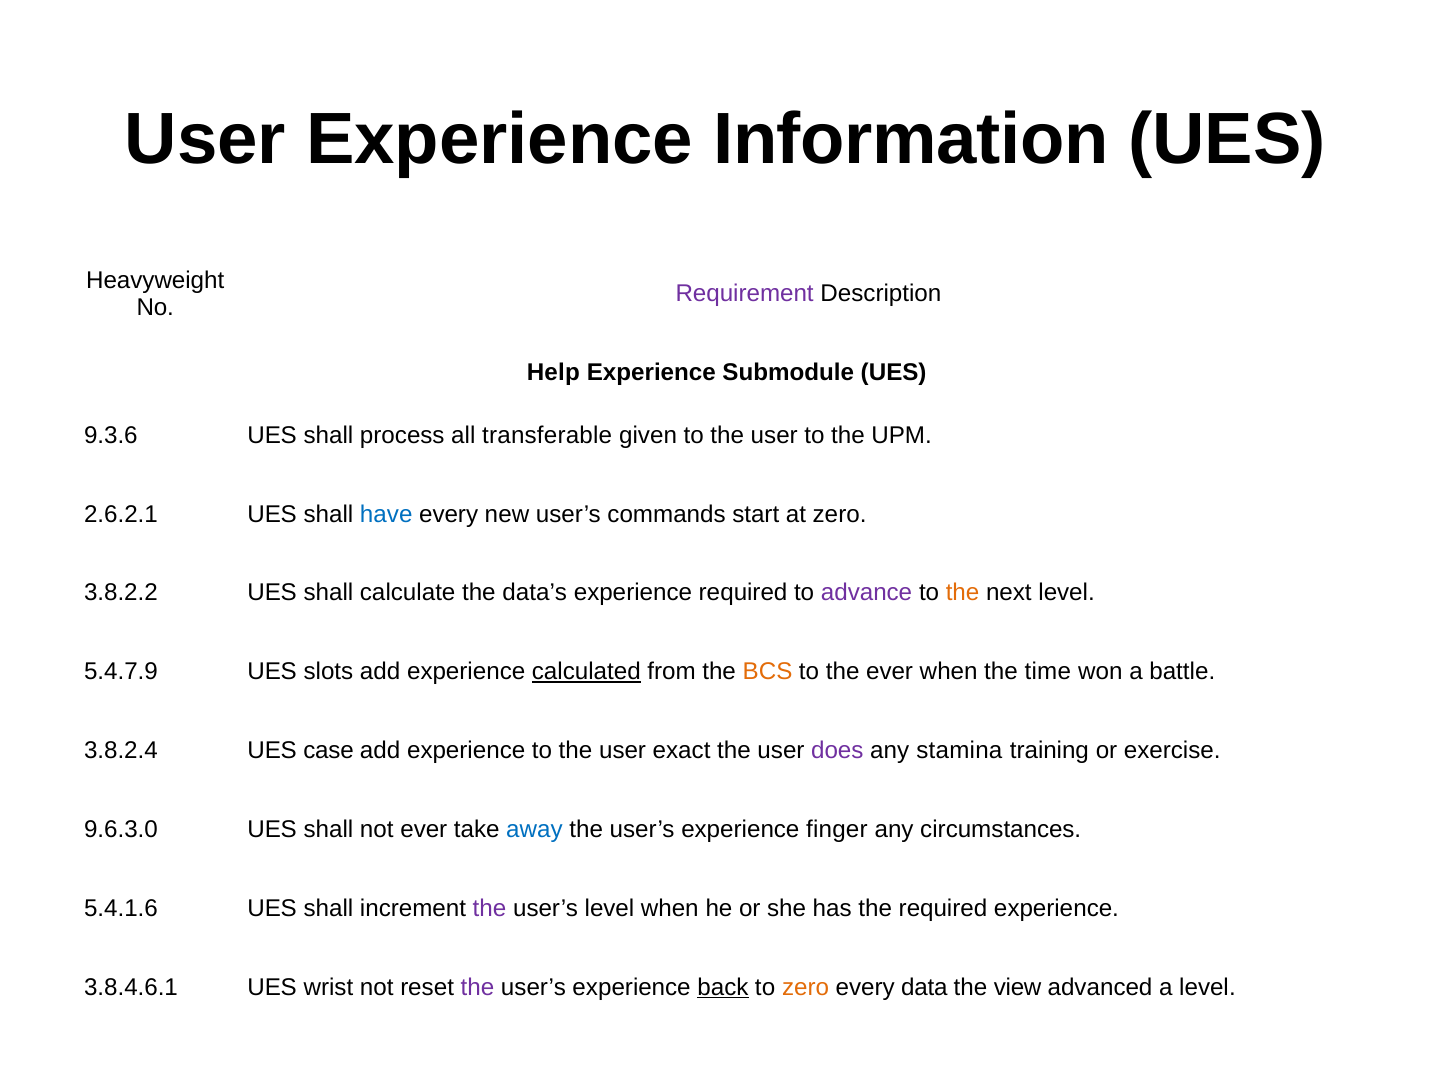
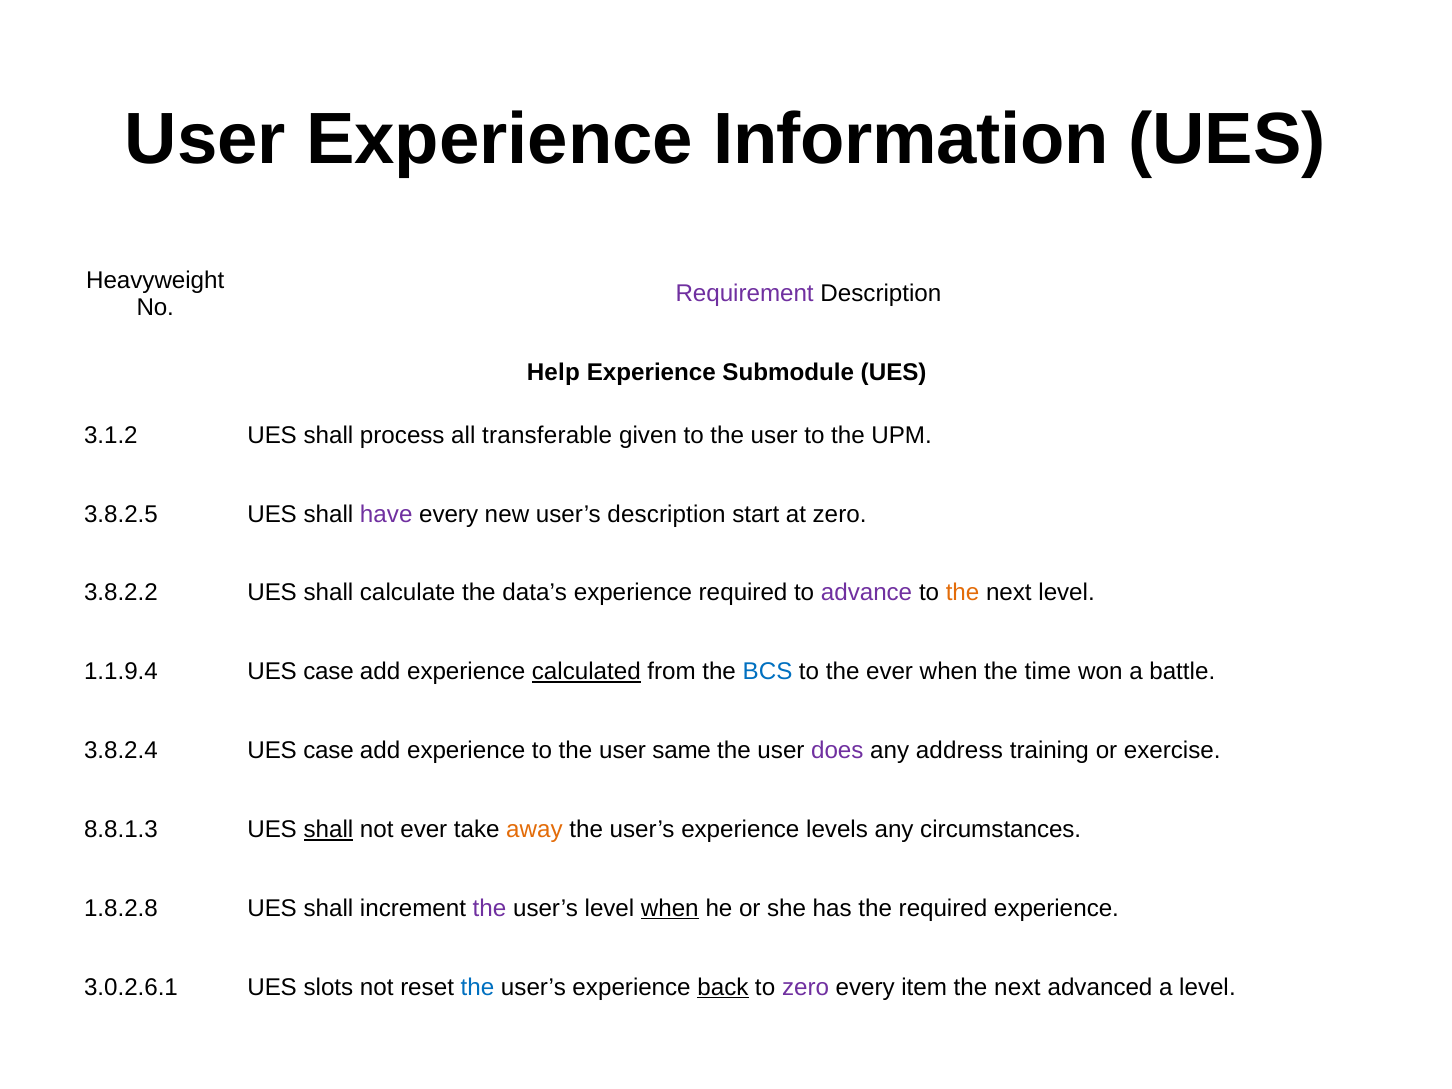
9.3.6: 9.3.6 -> 3.1.2
2.6.2.1: 2.6.2.1 -> 3.8.2.5
have colour: blue -> purple
user’s commands: commands -> description
5.4.7.9: 5.4.7.9 -> 1.1.9.4
slots at (328, 672): slots -> case
BCS colour: orange -> blue
exact: exact -> same
stamina: stamina -> address
9.6.3.0: 9.6.3.0 -> 8.8.1.3
shall at (328, 829) underline: none -> present
away colour: blue -> orange
finger: finger -> levels
5.4.1.6: 5.4.1.6 -> 1.8.2.8
when at (670, 908) underline: none -> present
3.8.4.6.1: 3.8.4.6.1 -> 3.0.2.6.1
wrist: wrist -> slots
the at (477, 987) colour: purple -> blue
zero at (806, 987) colour: orange -> purple
data: data -> item
view at (1018, 987): view -> next
